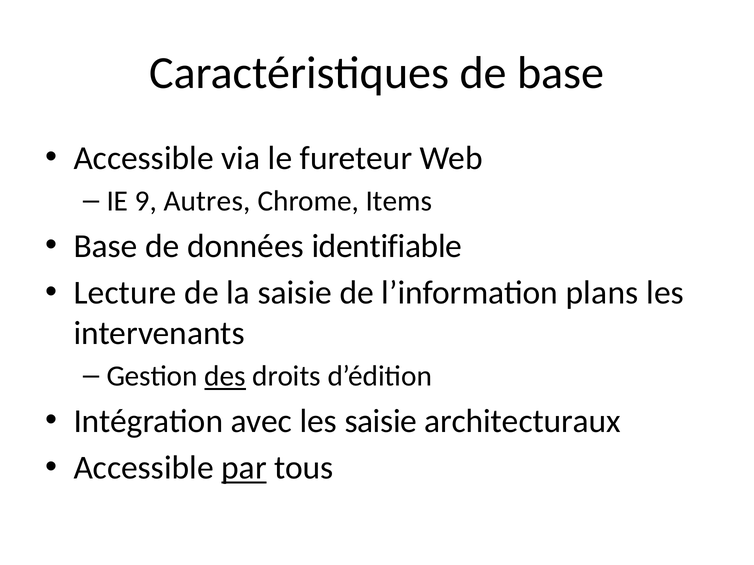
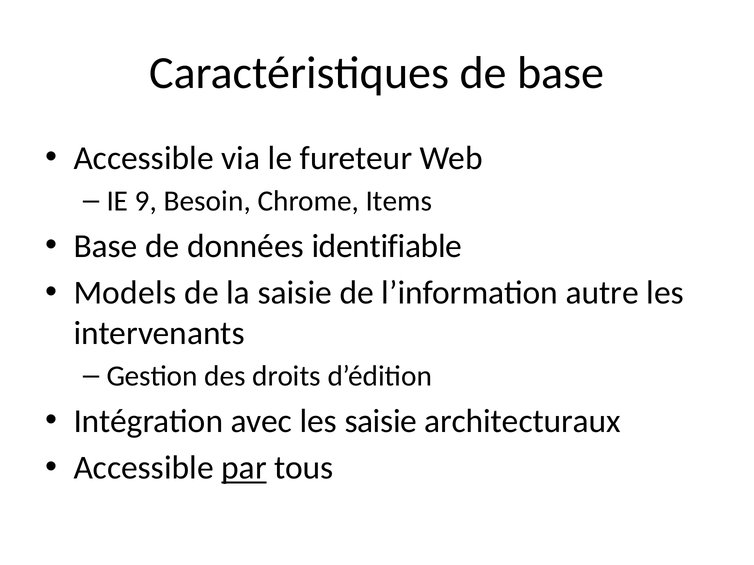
Autres: Autres -> Besoin
Lecture: Lecture -> Models
plans: plans -> autre
des underline: present -> none
